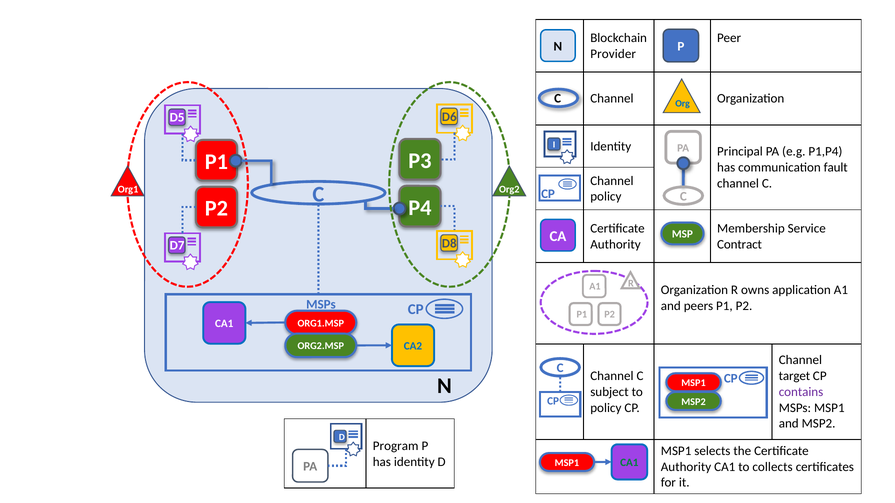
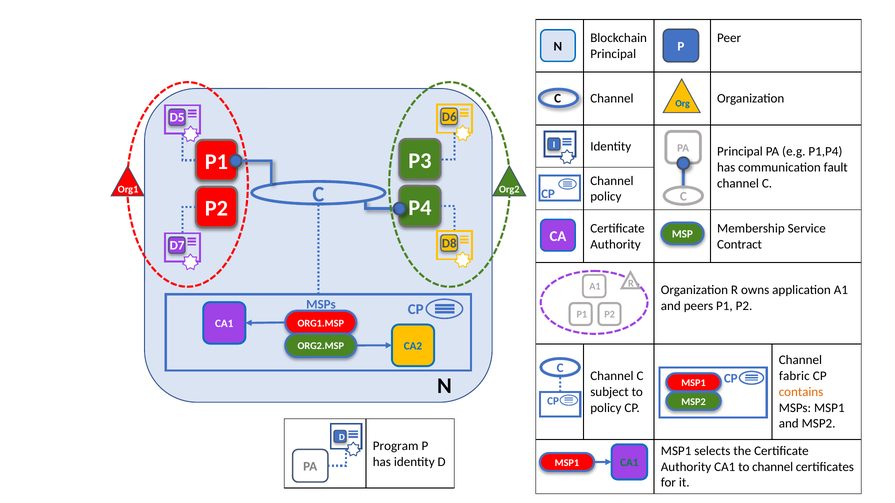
Provider at (613, 54): Provider -> Principal
target: target -> fabric
contains colour: purple -> orange
to collects: collects -> channel
